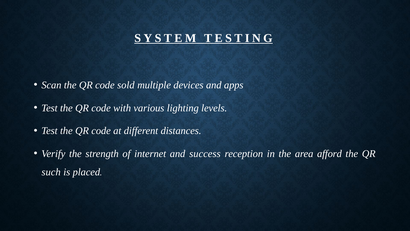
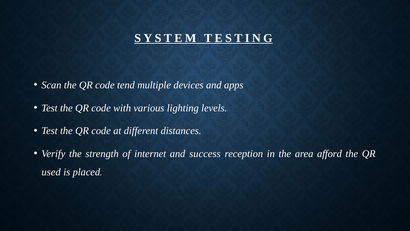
sold: sold -> tend
such: such -> used
